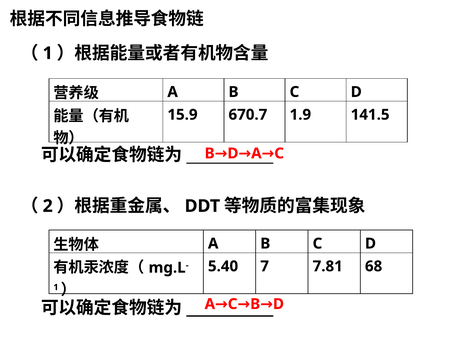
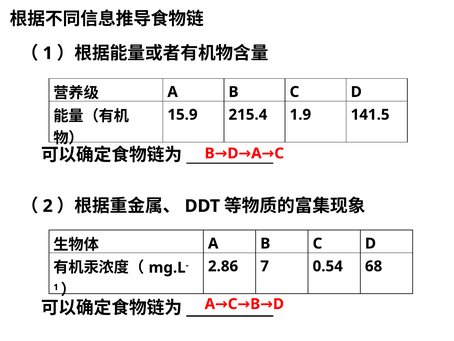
670.7: 670.7 -> 215.4
5.40: 5.40 -> 2.86
7.81: 7.81 -> 0.54
